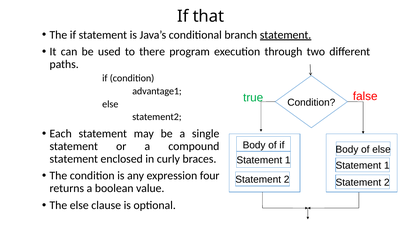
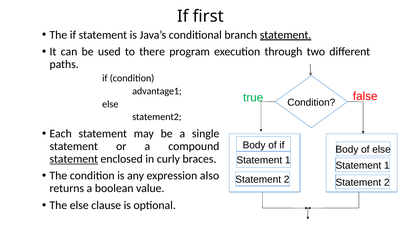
that: that -> first
statement at (74, 159) underline: none -> present
four: four -> also
